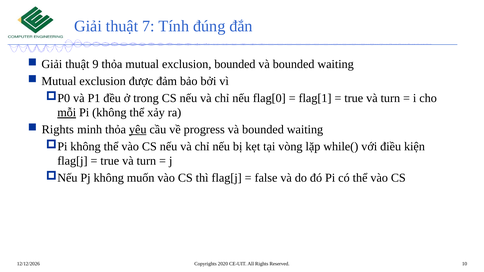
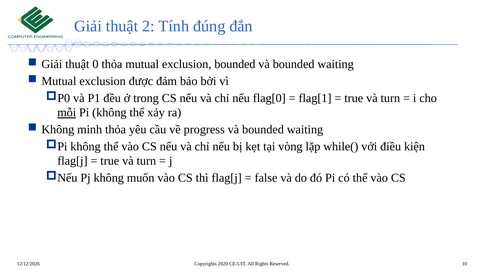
7: 7 -> 2
9: 9 -> 0
Rights at (58, 130): Rights -> Không
yêu underline: present -> none
